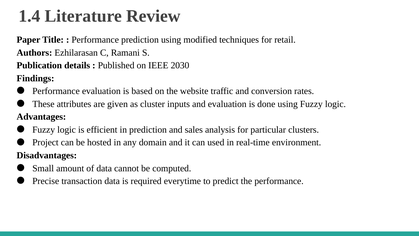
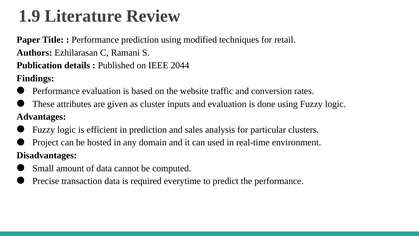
1.4: 1.4 -> 1.9
2030: 2030 -> 2044
